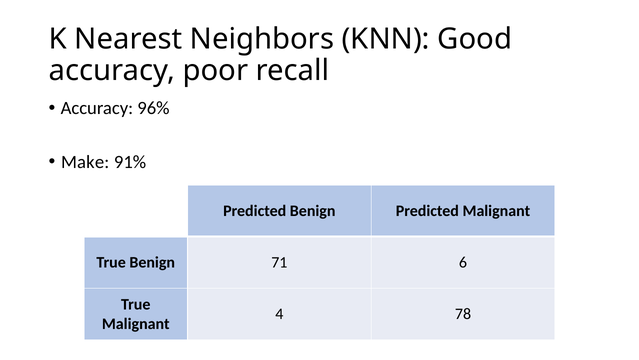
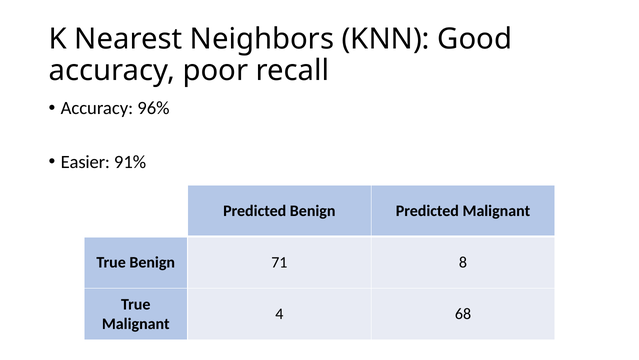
Make: Make -> Easier
6: 6 -> 8
78: 78 -> 68
